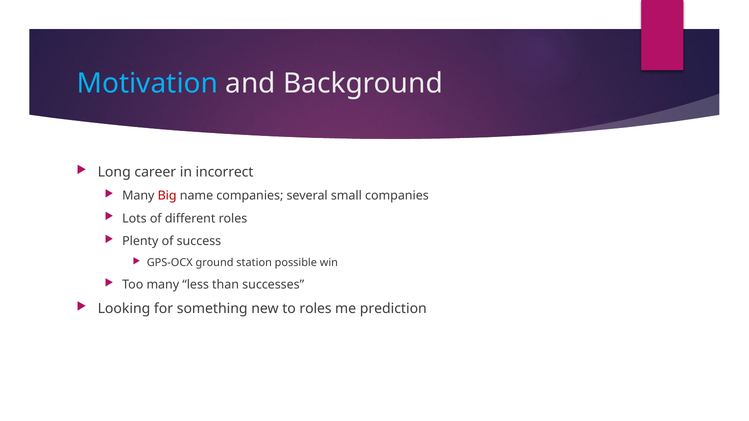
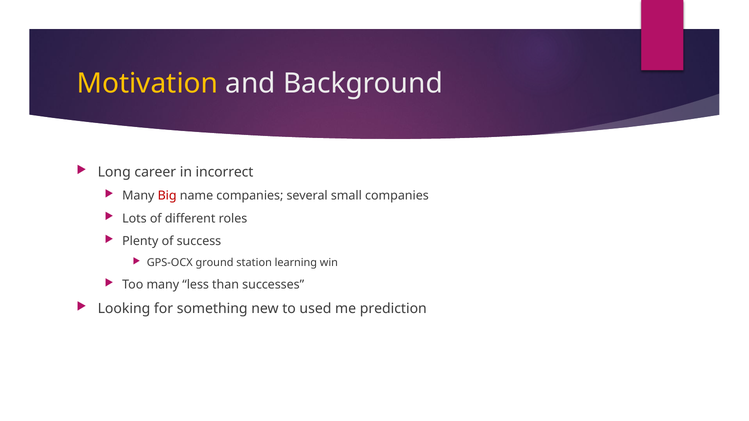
Motivation colour: light blue -> yellow
possible: possible -> learning
to roles: roles -> used
